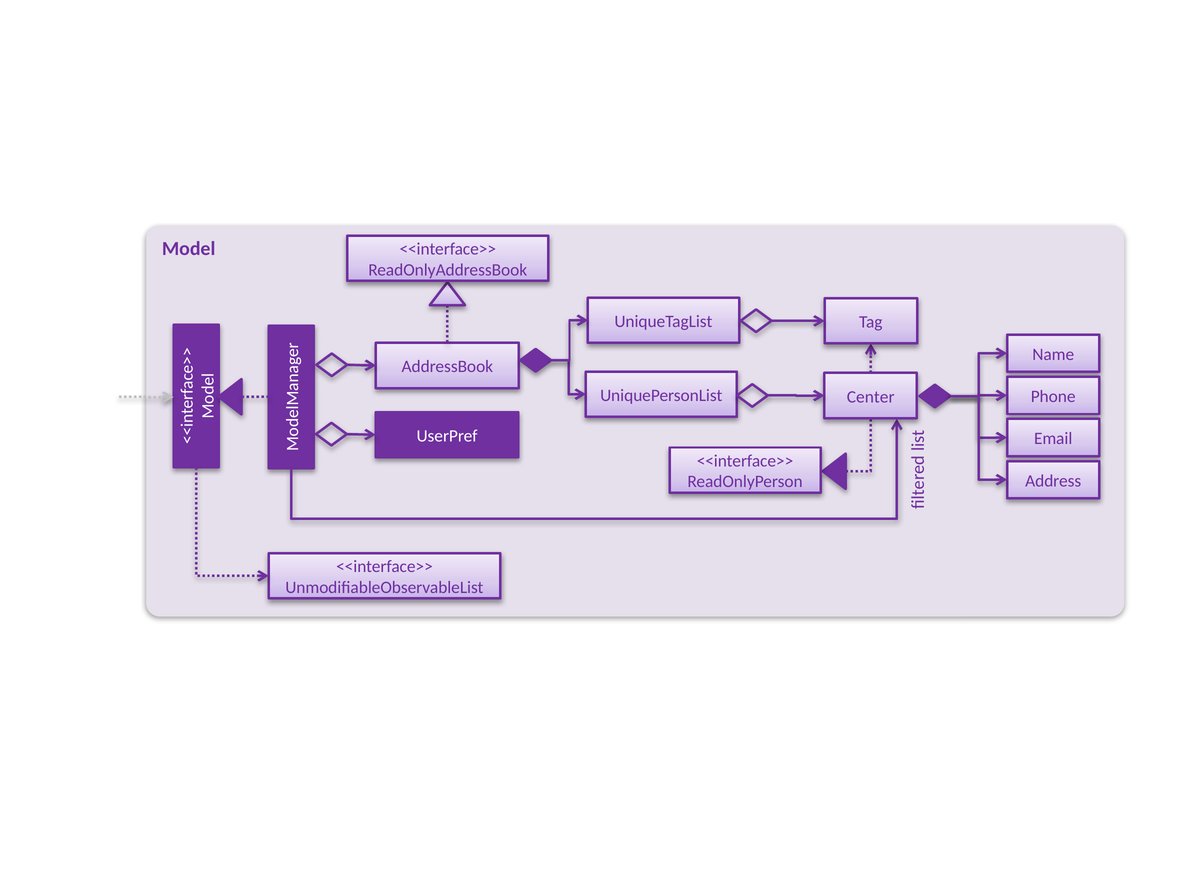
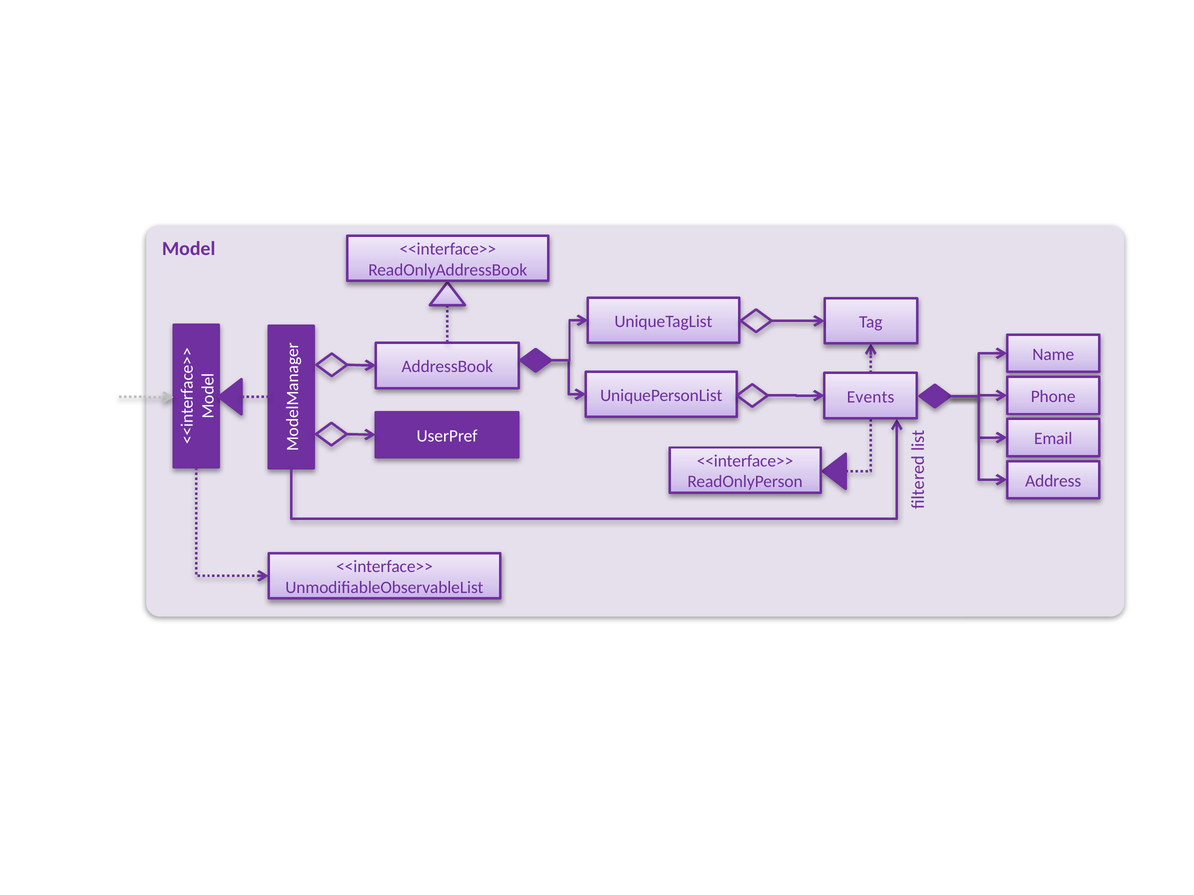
Center: Center -> Events
